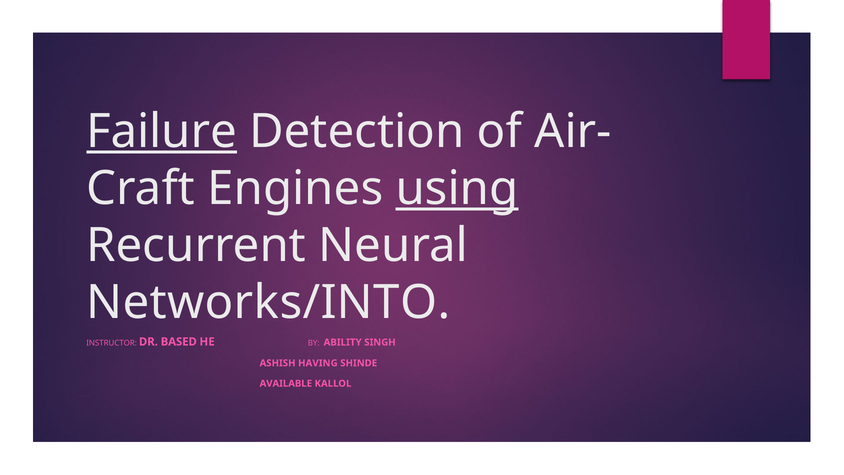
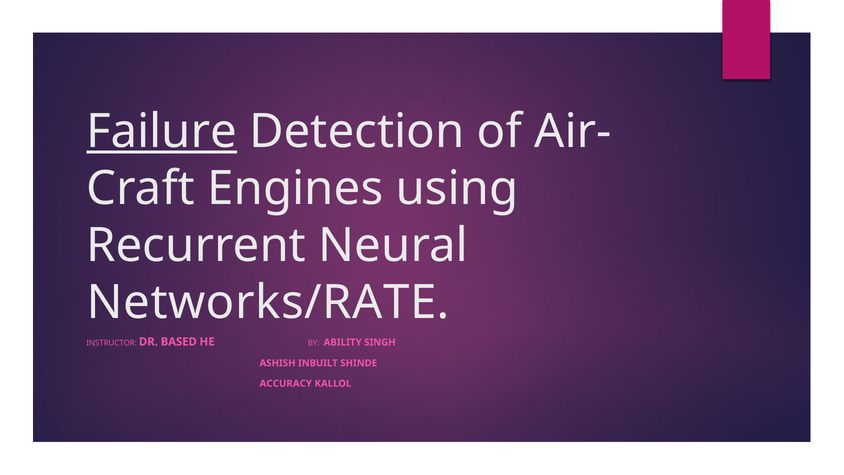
using underline: present -> none
Networks/INTO: Networks/INTO -> Networks/RATE
HAVING: HAVING -> INBUILT
AVAILABLE: AVAILABLE -> ACCURACY
